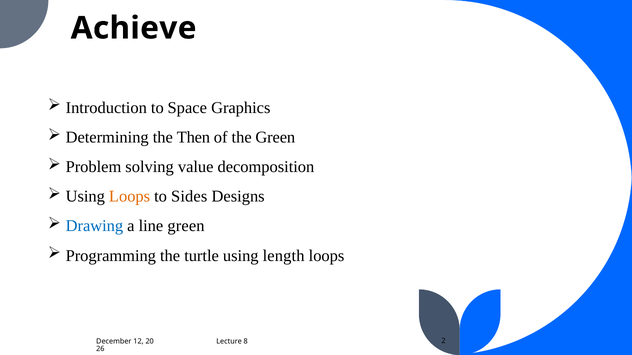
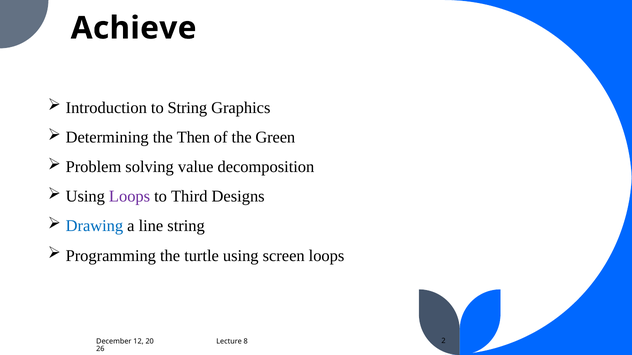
to Space: Space -> String
Loops at (130, 197) colour: orange -> purple
Sides: Sides -> Third
line green: green -> string
length: length -> screen
